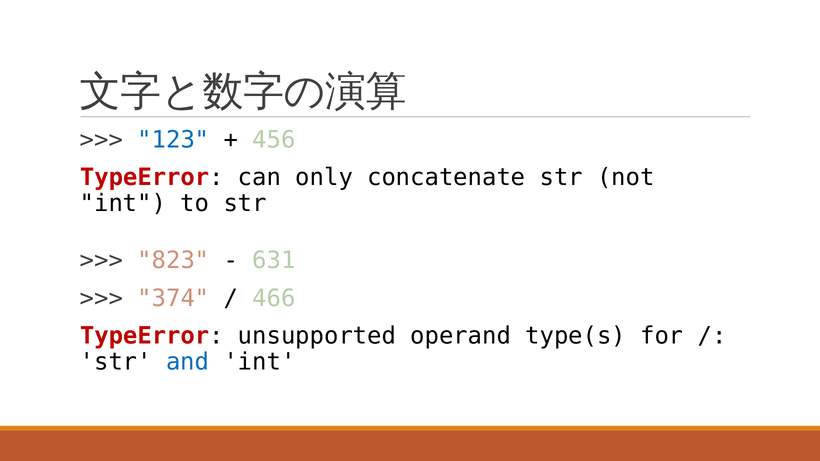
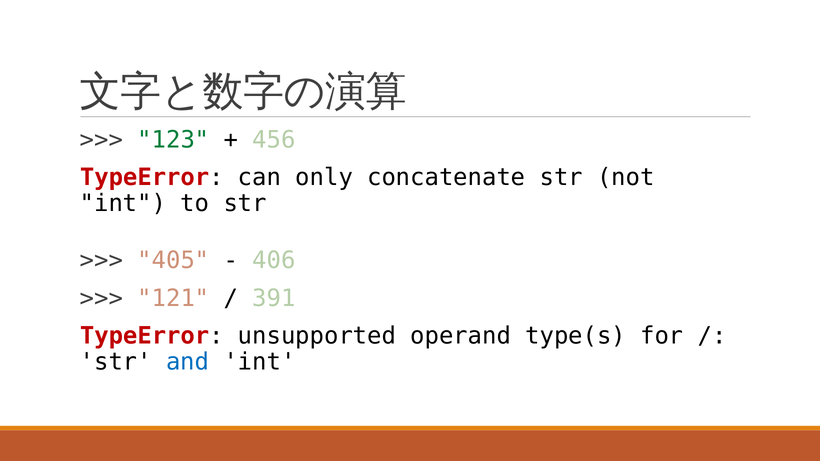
123 colour: blue -> green
823: 823 -> 405
631: 631 -> 406
374: 374 -> 121
466: 466 -> 391
